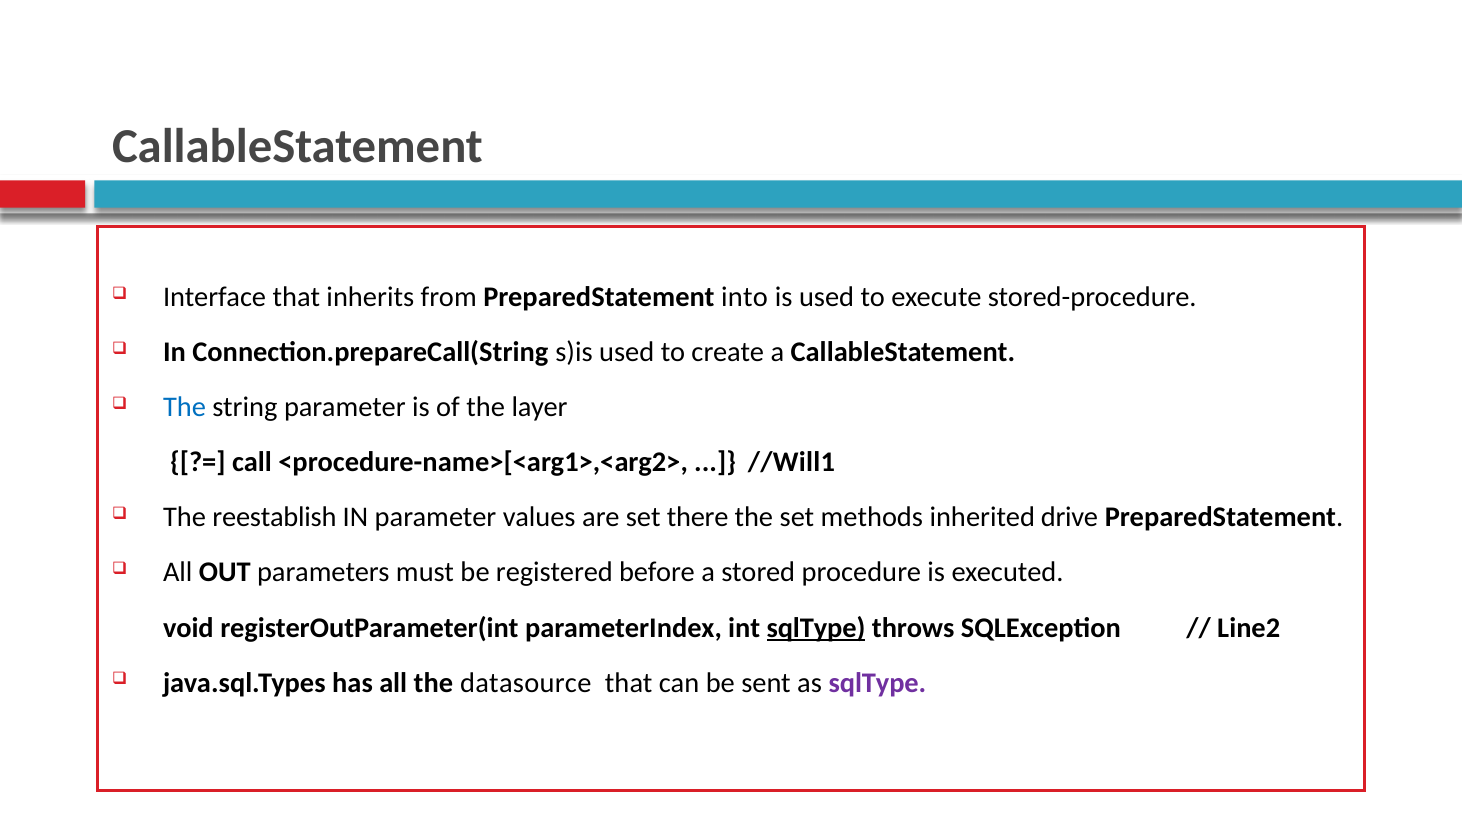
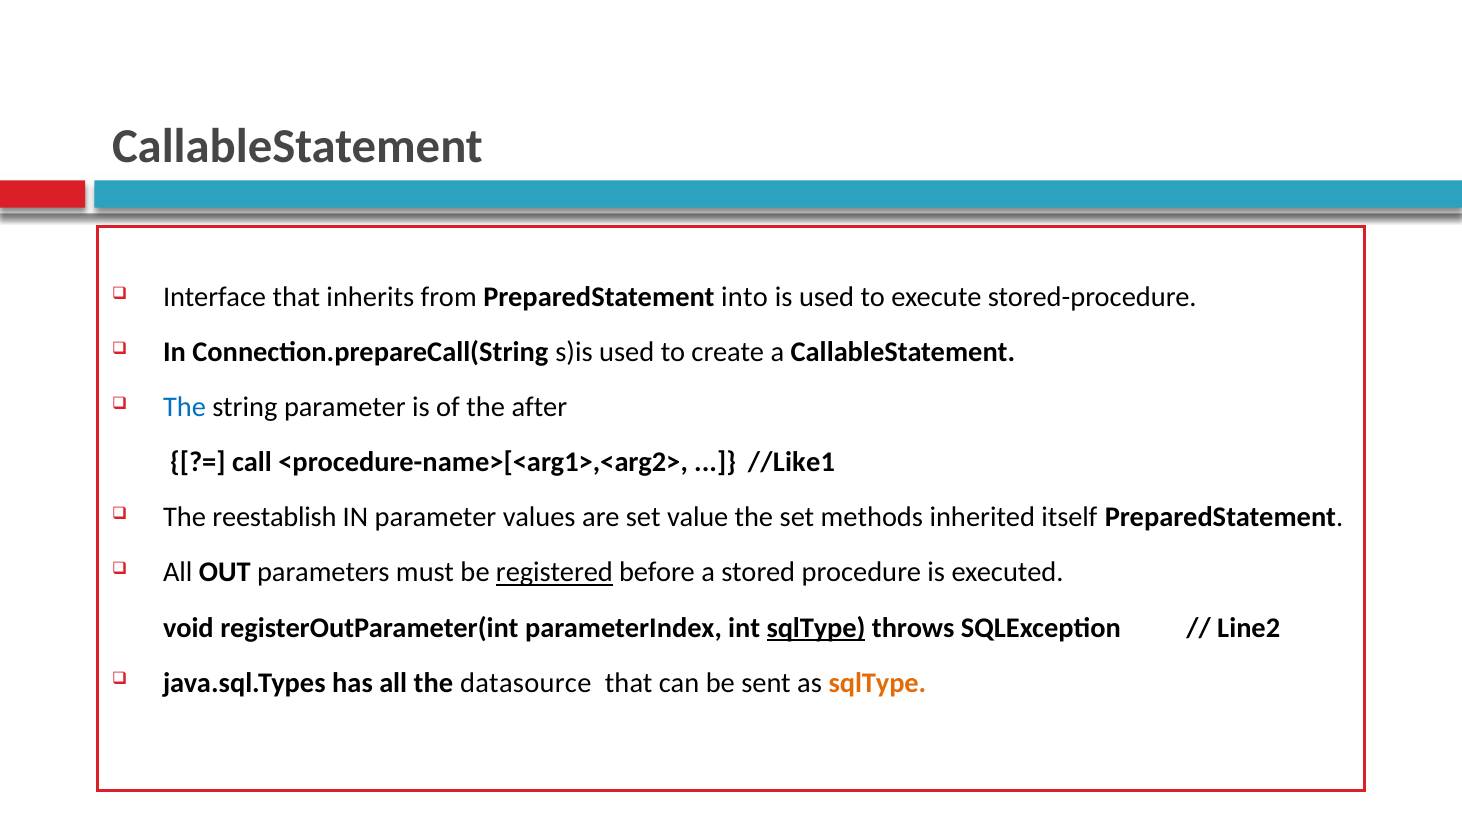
layer: layer -> after
//Will1: //Will1 -> //Like1
there: there -> value
drive: drive -> itself
registered underline: none -> present
sqlType at (878, 683) colour: purple -> orange
